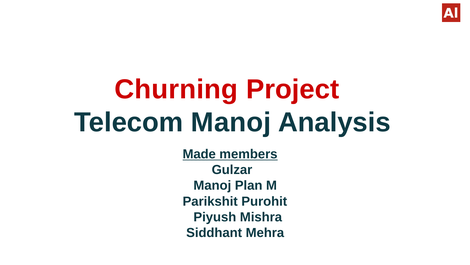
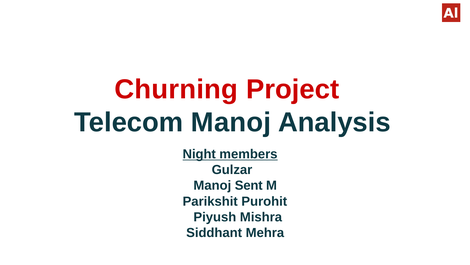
Made: Made -> Night
Plan: Plan -> Sent
